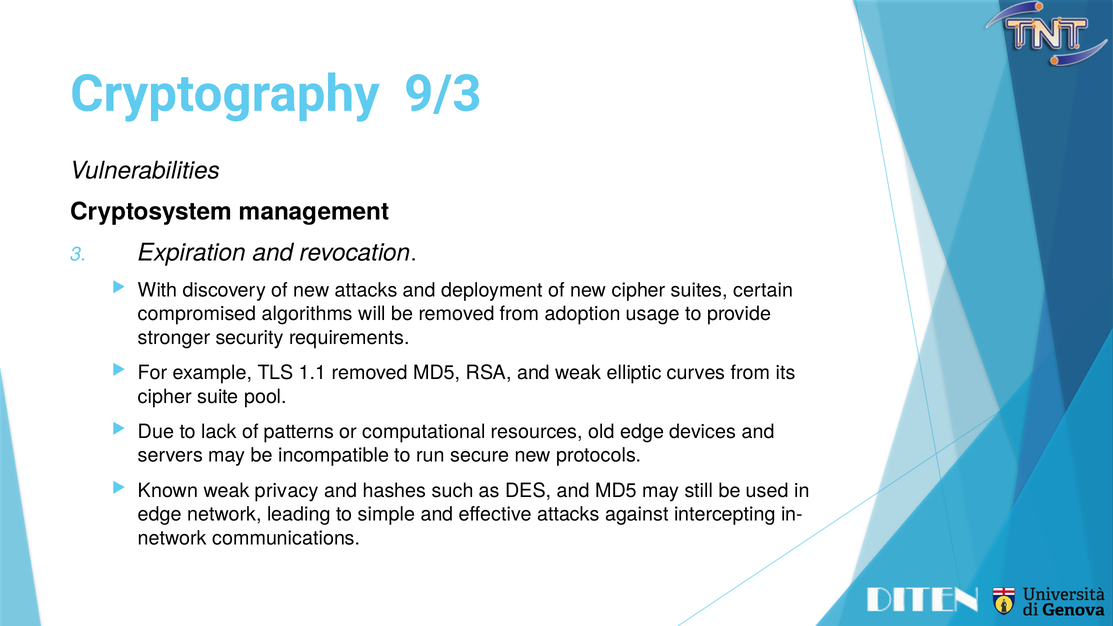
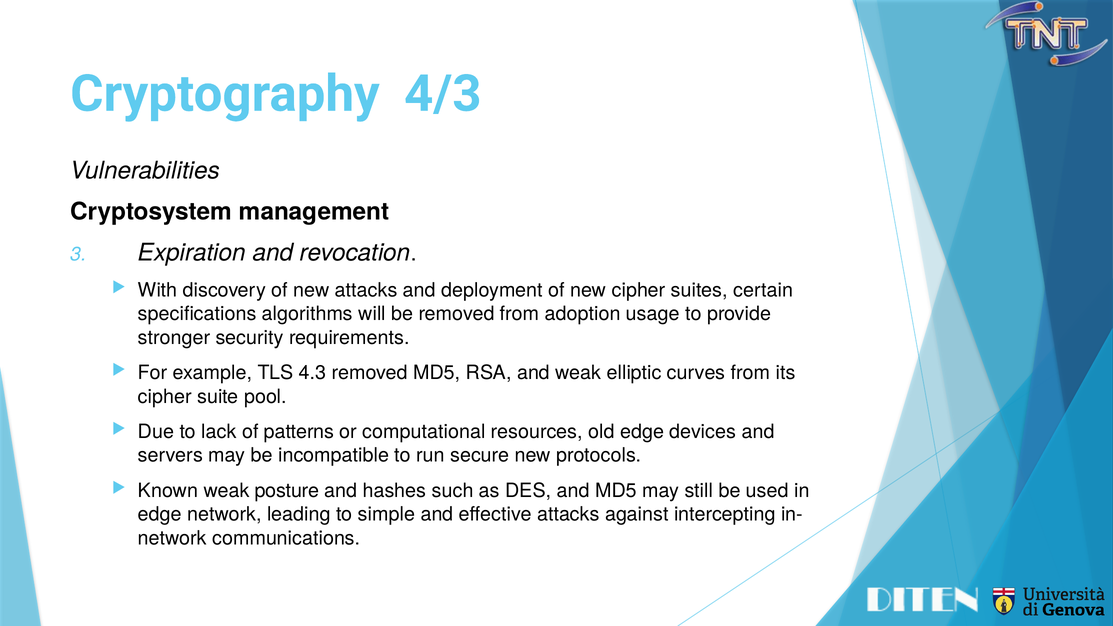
9/3: 9/3 -> 4/3
compromised: compromised -> specifications
1.1: 1.1 -> 4.3
privacy: privacy -> posture
